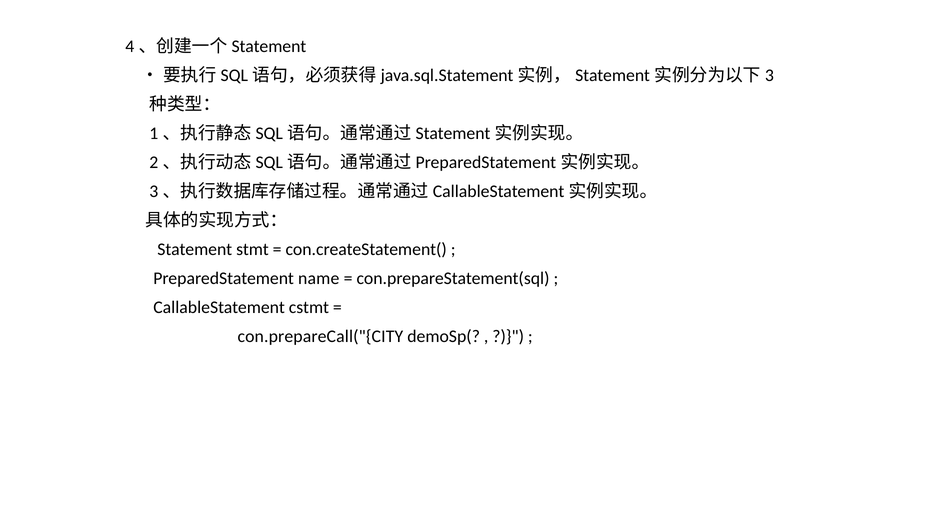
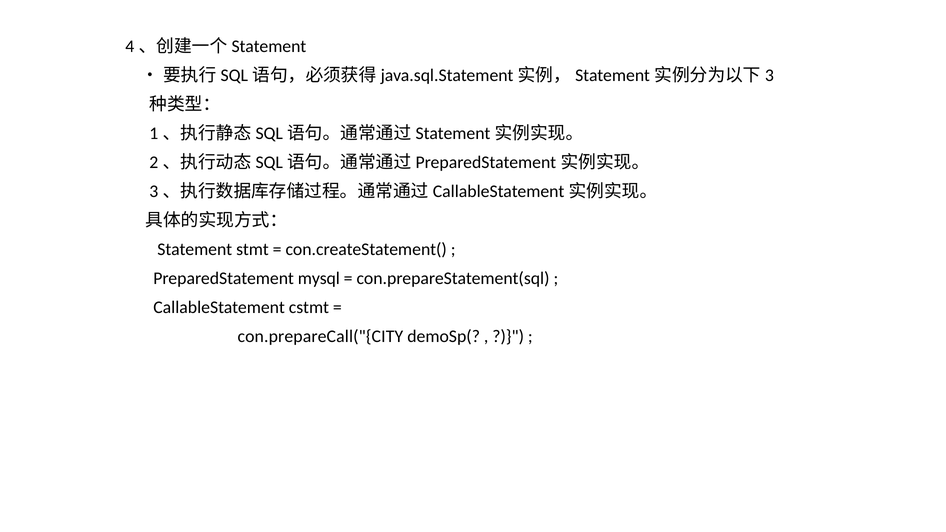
name: name -> mysql
